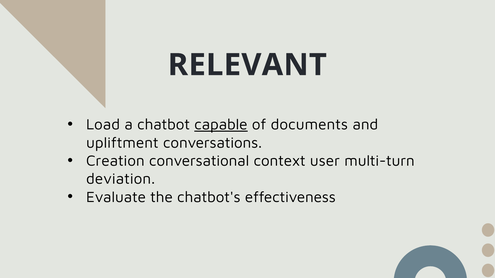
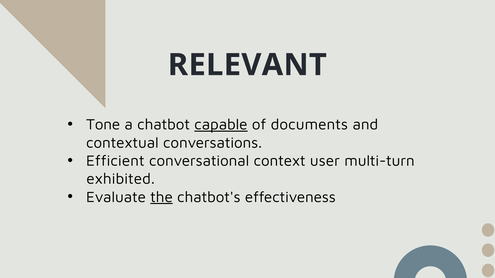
Load: Load -> Tone
upliftment: upliftment -> contextual
Creation: Creation -> Efficient
deviation: deviation -> exhibited
the underline: none -> present
